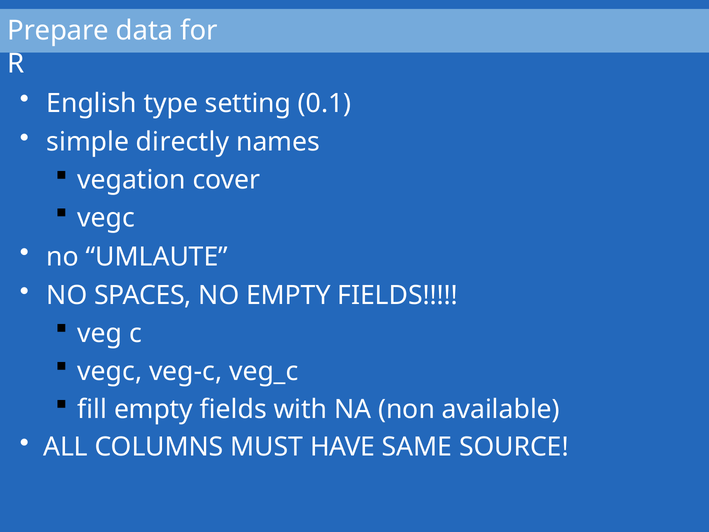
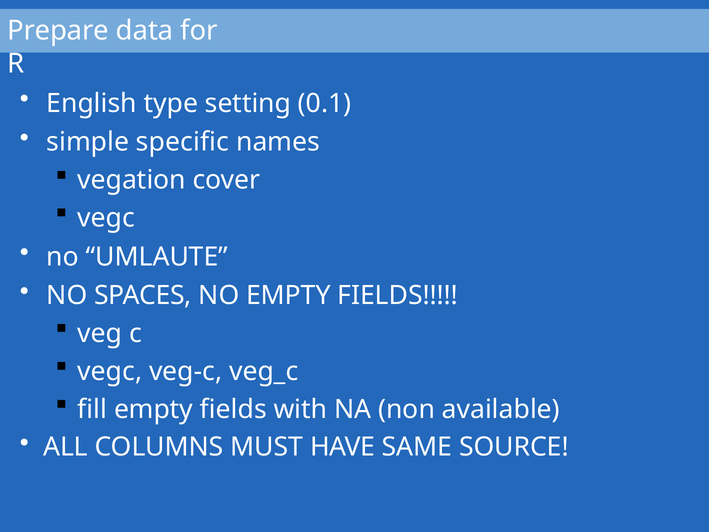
directly: directly -> specific
